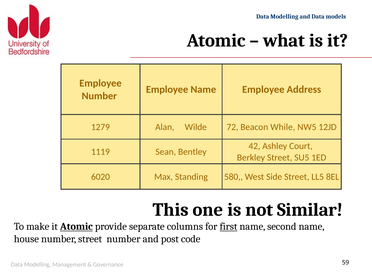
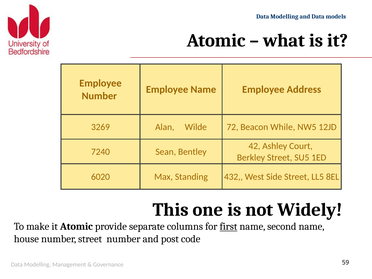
1279: 1279 -> 3269
1119: 1119 -> 7240
580: 580 -> 432
Similar: Similar -> Widely
Atomic at (76, 227) underline: present -> none
